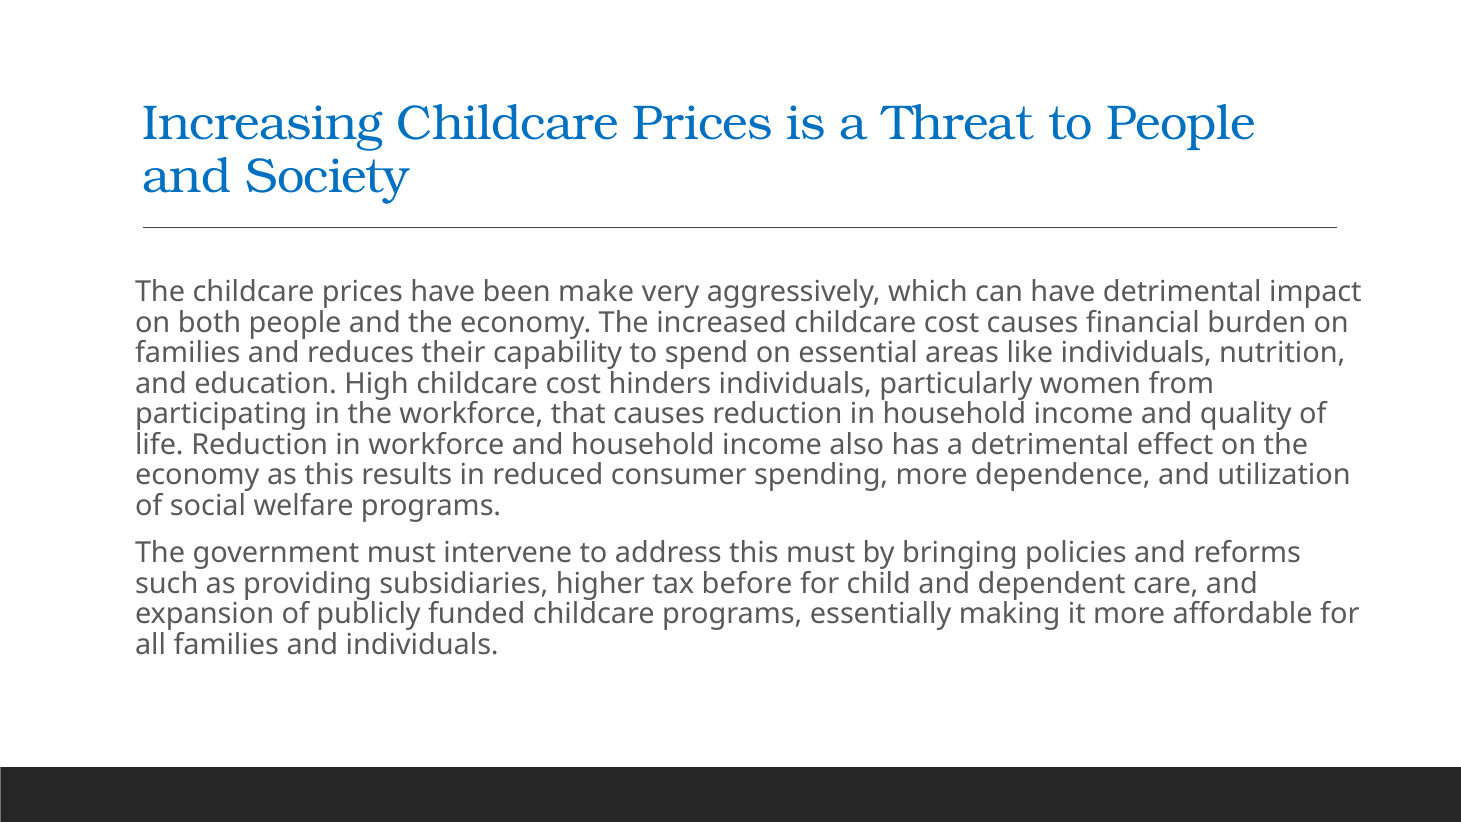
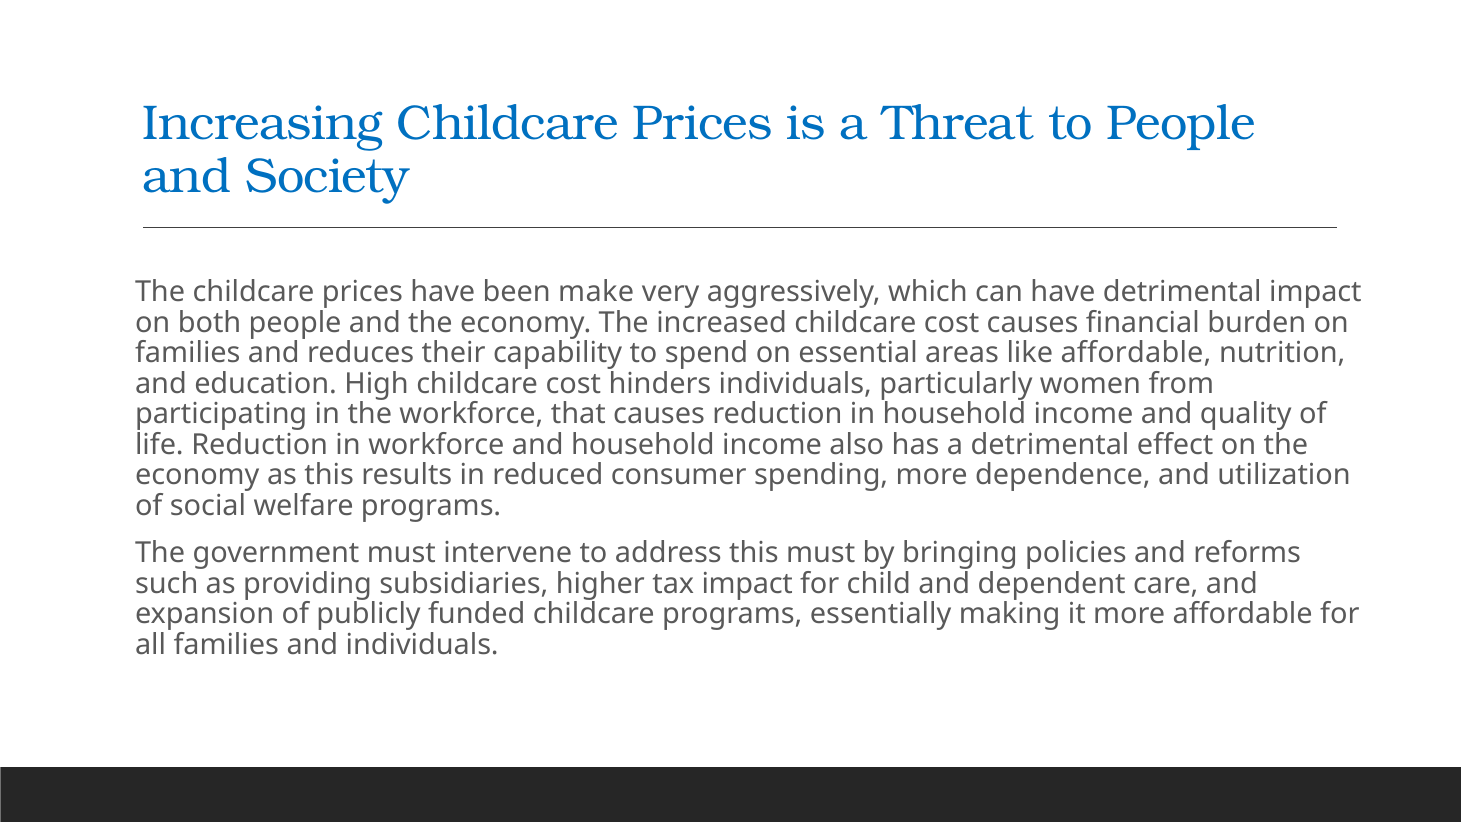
like individuals: individuals -> affordable
tax before: before -> impact
